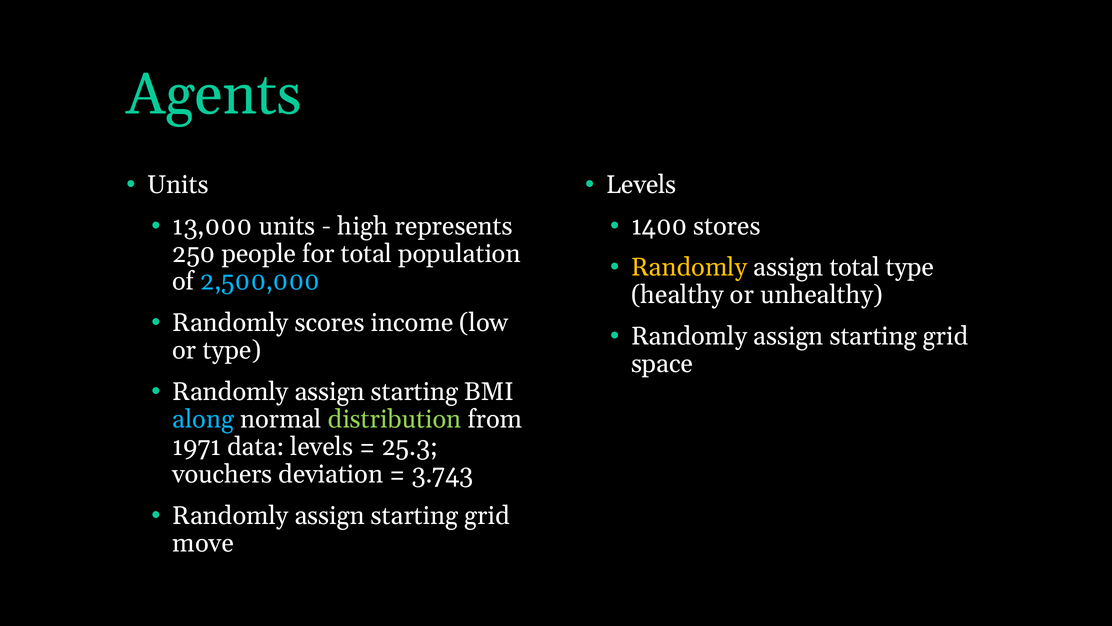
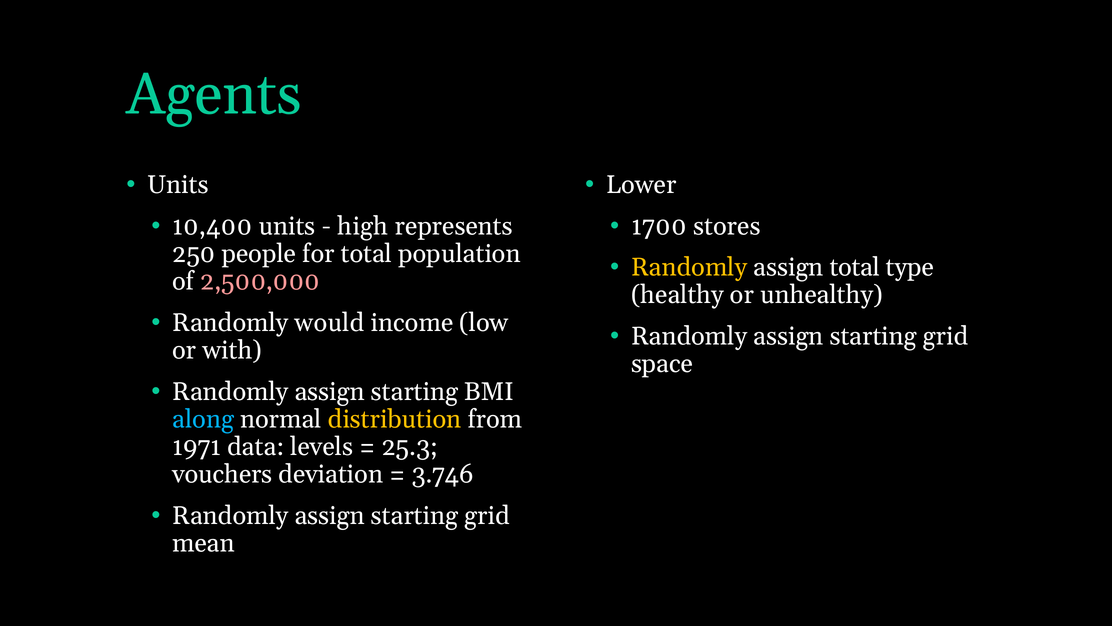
Levels at (641, 185): Levels -> Lower
1400: 1400 -> 1700
13,000: 13,000 -> 10,400
2,500,000 colour: light blue -> pink
scores: scores -> would
or type: type -> with
distribution colour: light green -> yellow
3.743: 3.743 -> 3.746
move: move -> mean
